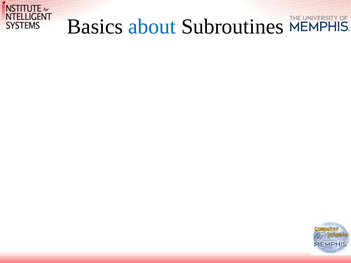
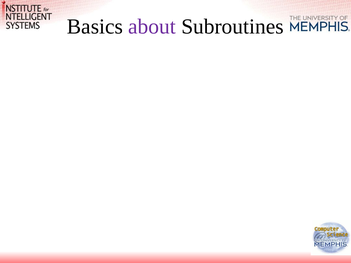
about colour: blue -> purple
